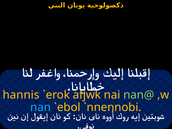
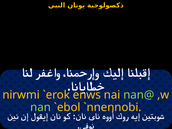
hannis: hannis -> nirwmi
afjwk: afjwk -> enws
nan colour: light blue -> light green
